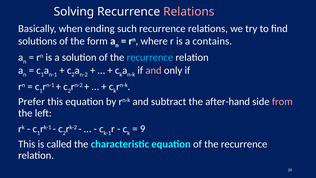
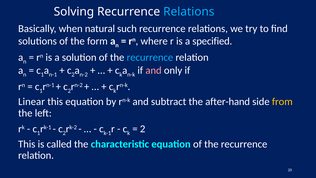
Relations at (189, 12) colour: pink -> light blue
ending: ending -> natural
contains: contains -> specified
Prefer: Prefer -> Linear
from colour: pink -> yellow
9 at (143, 129): 9 -> 2
